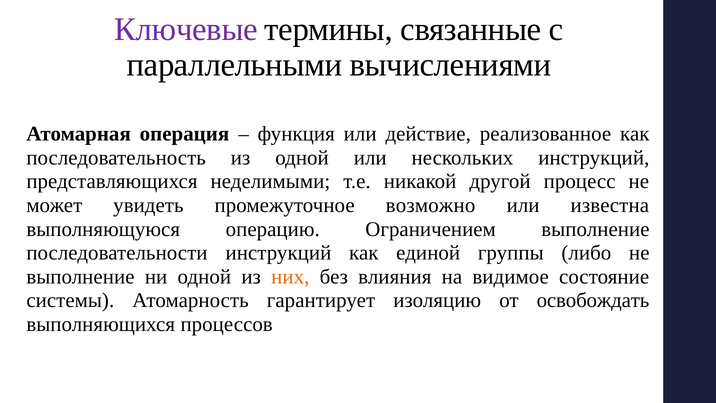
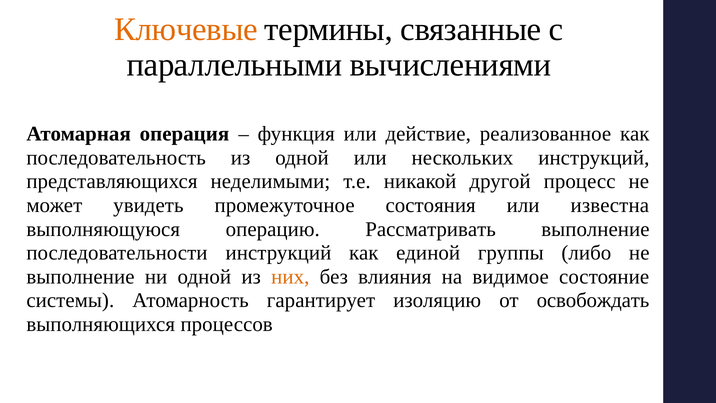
Ключевые colour: purple -> orange
возможно: возможно -> состояния
Ограничением: Ограничением -> Рассматривать
